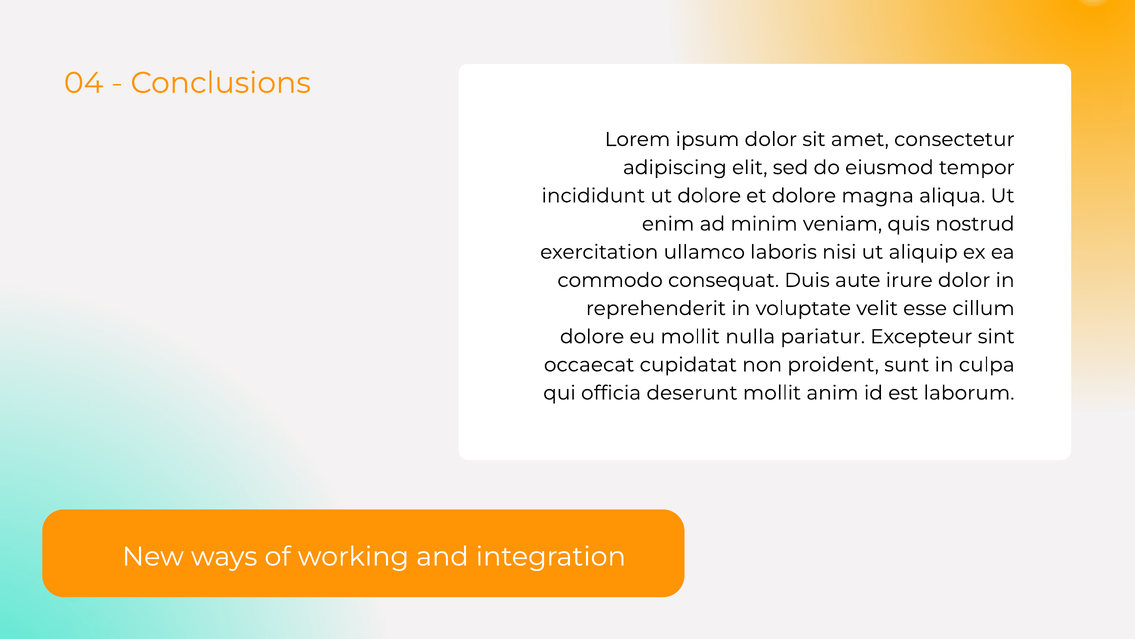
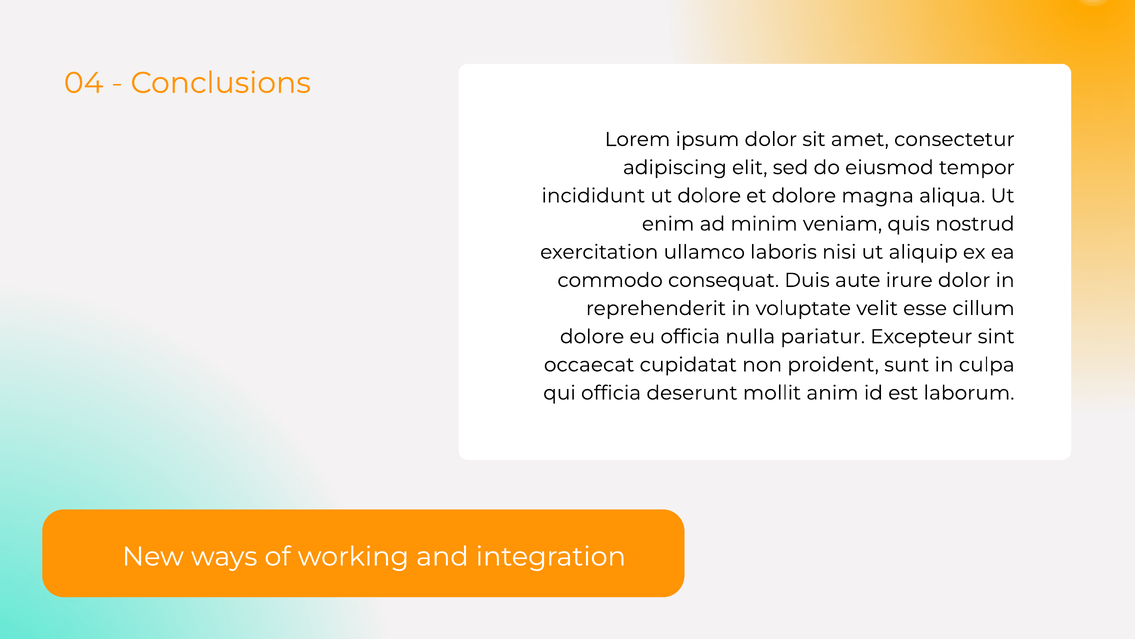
eu mollit: mollit -> officia
